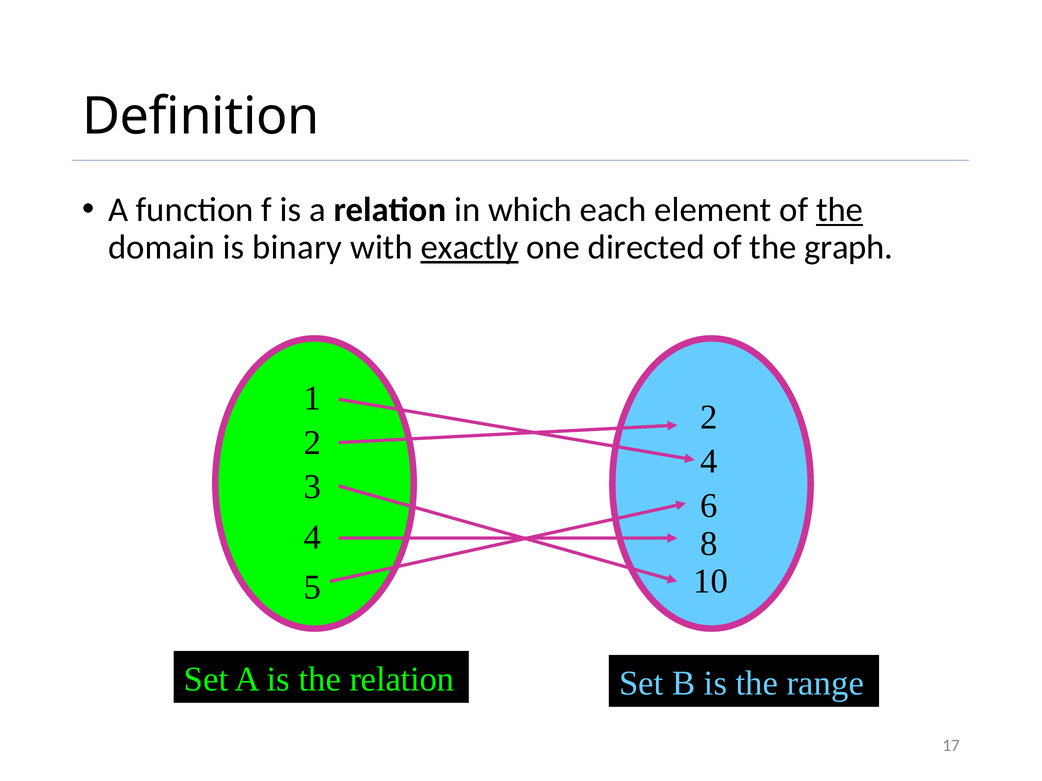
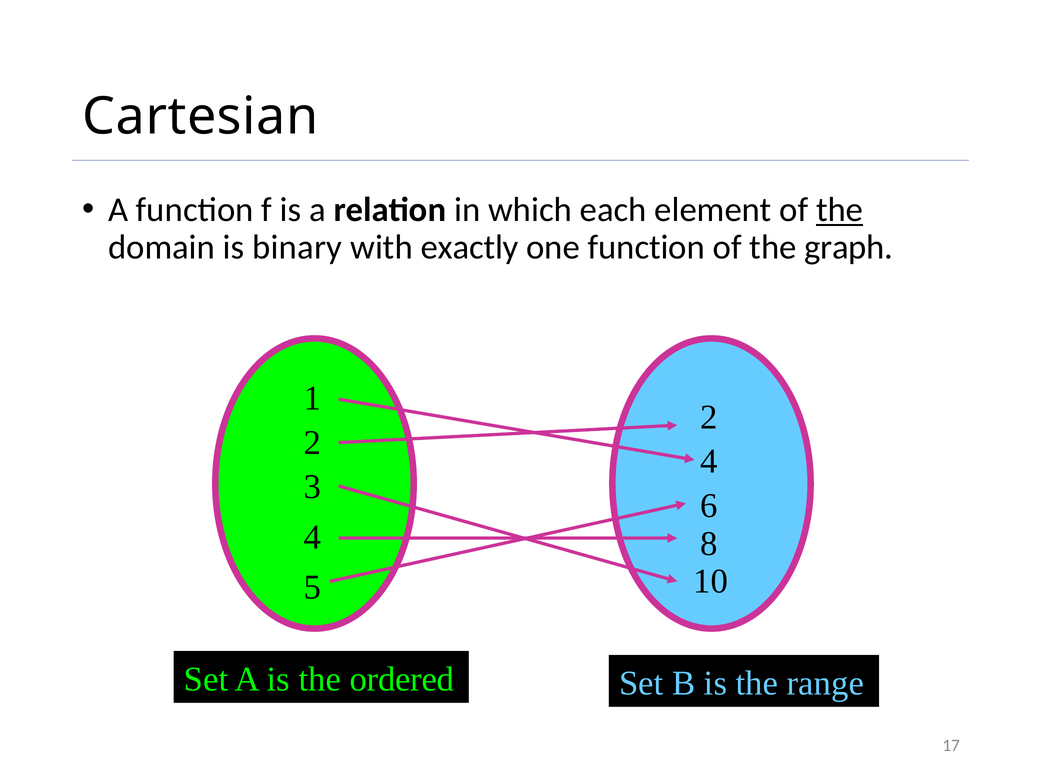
Definition: Definition -> Cartesian
exactly underline: present -> none
one directed: directed -> function
the relation: relation -> ordered
